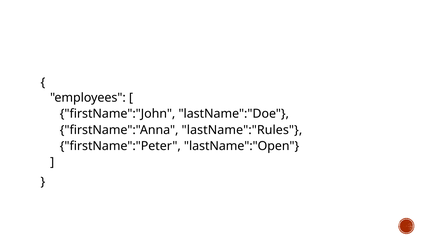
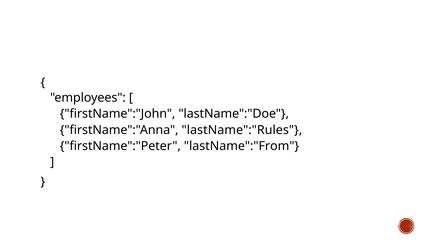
lastName":"Open: lastName":"Open -> lastName":"From
